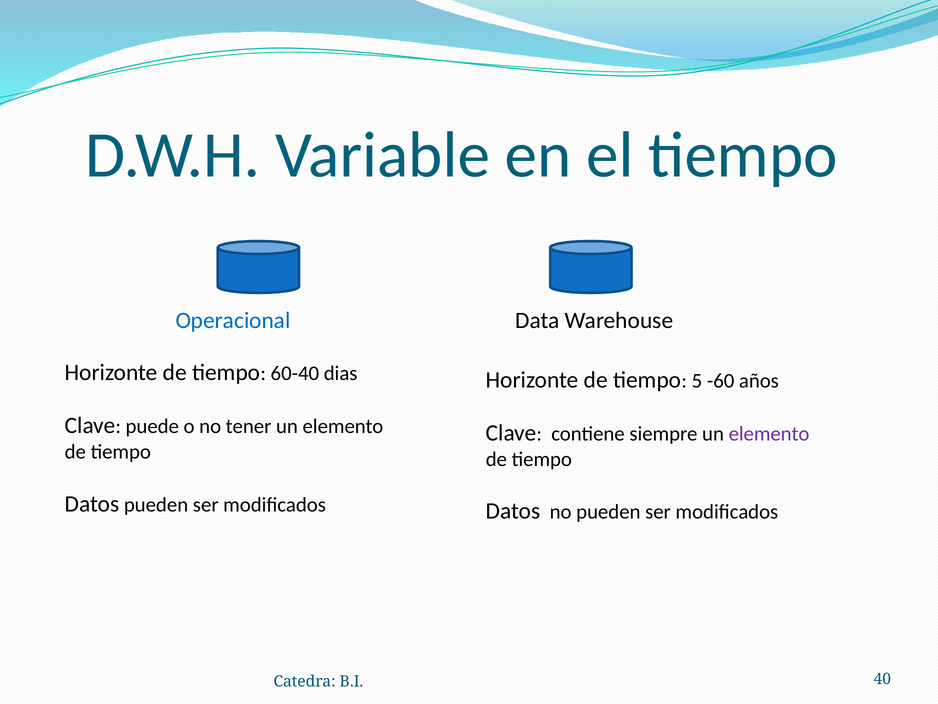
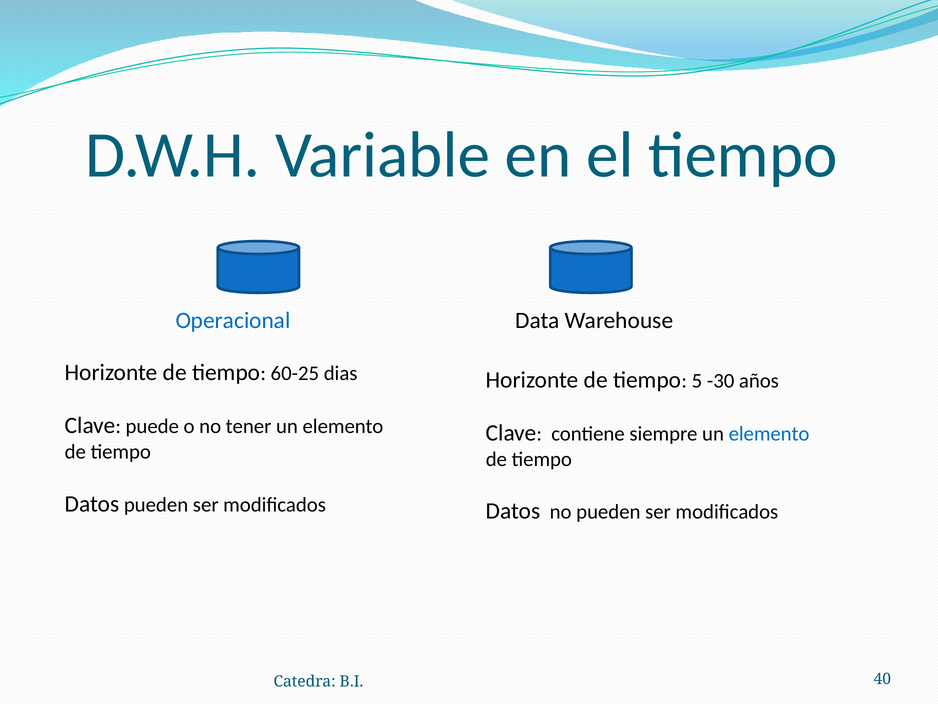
60-40: 60-40 -> 60-25
-60: -60 -> -30
elemento at (769, 434) colour: purple -> blue
